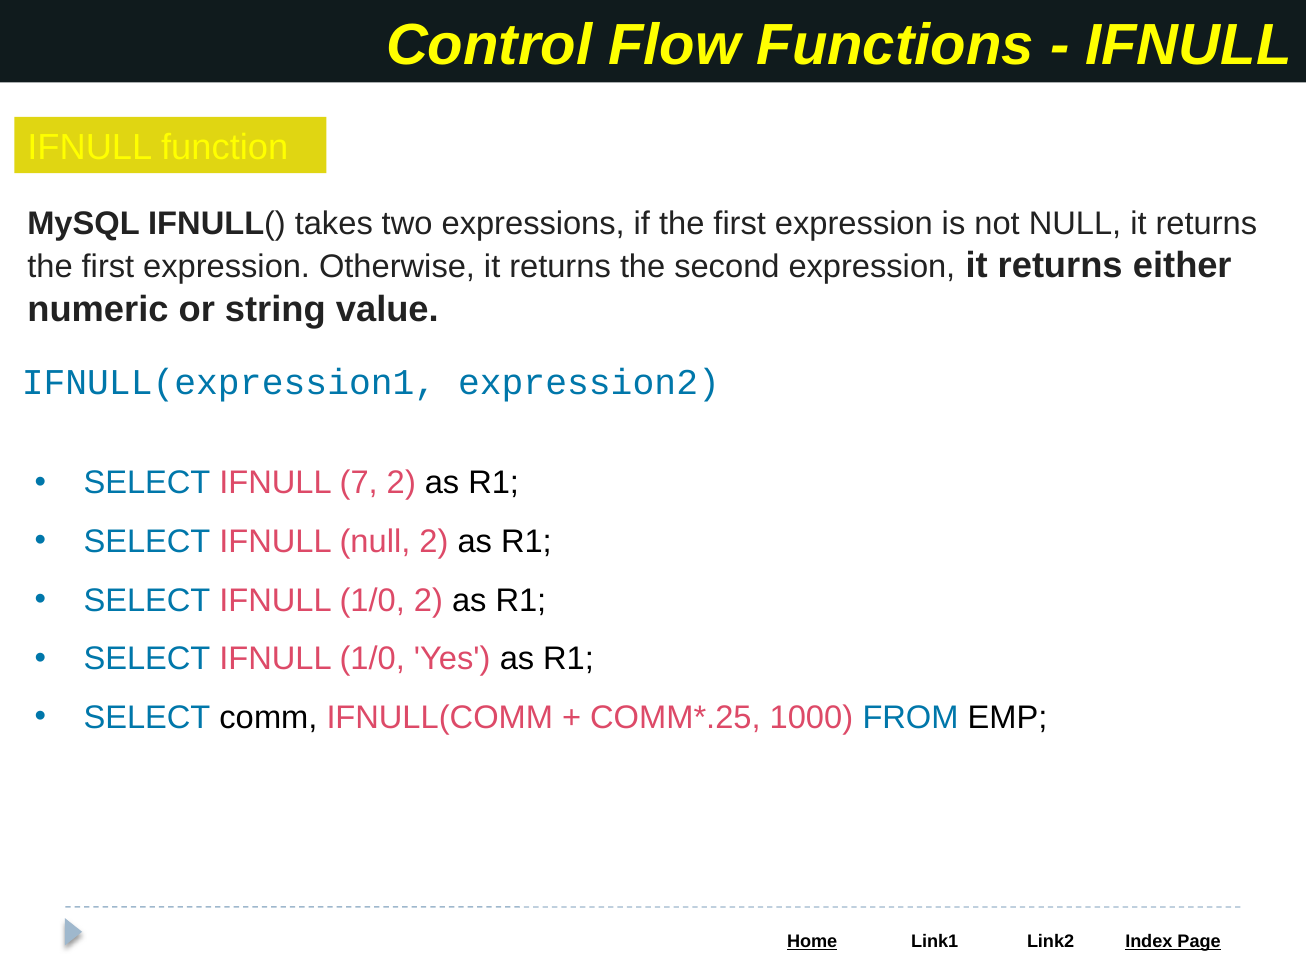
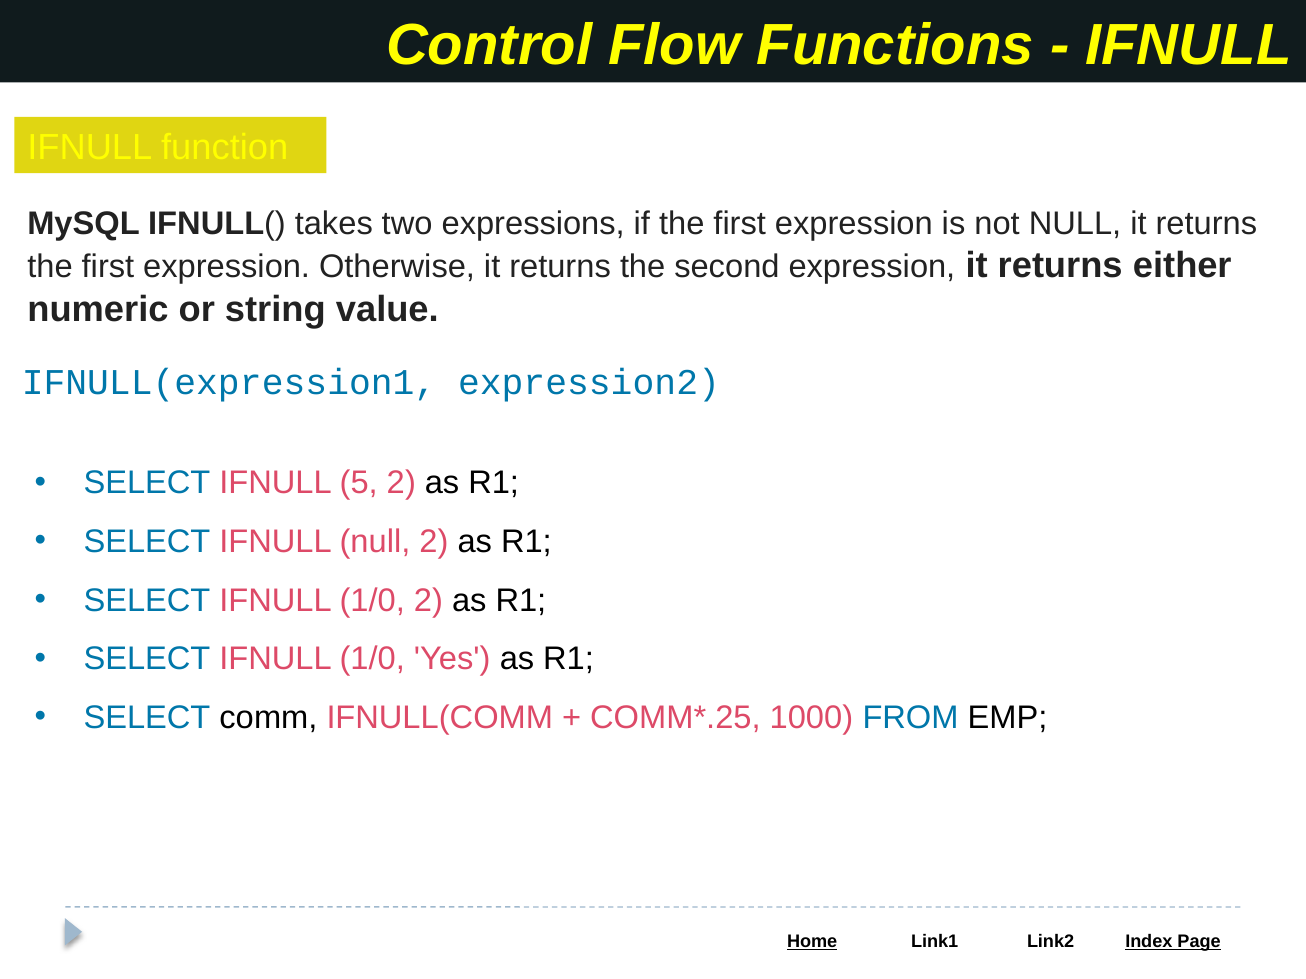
7: 7 -> 5
